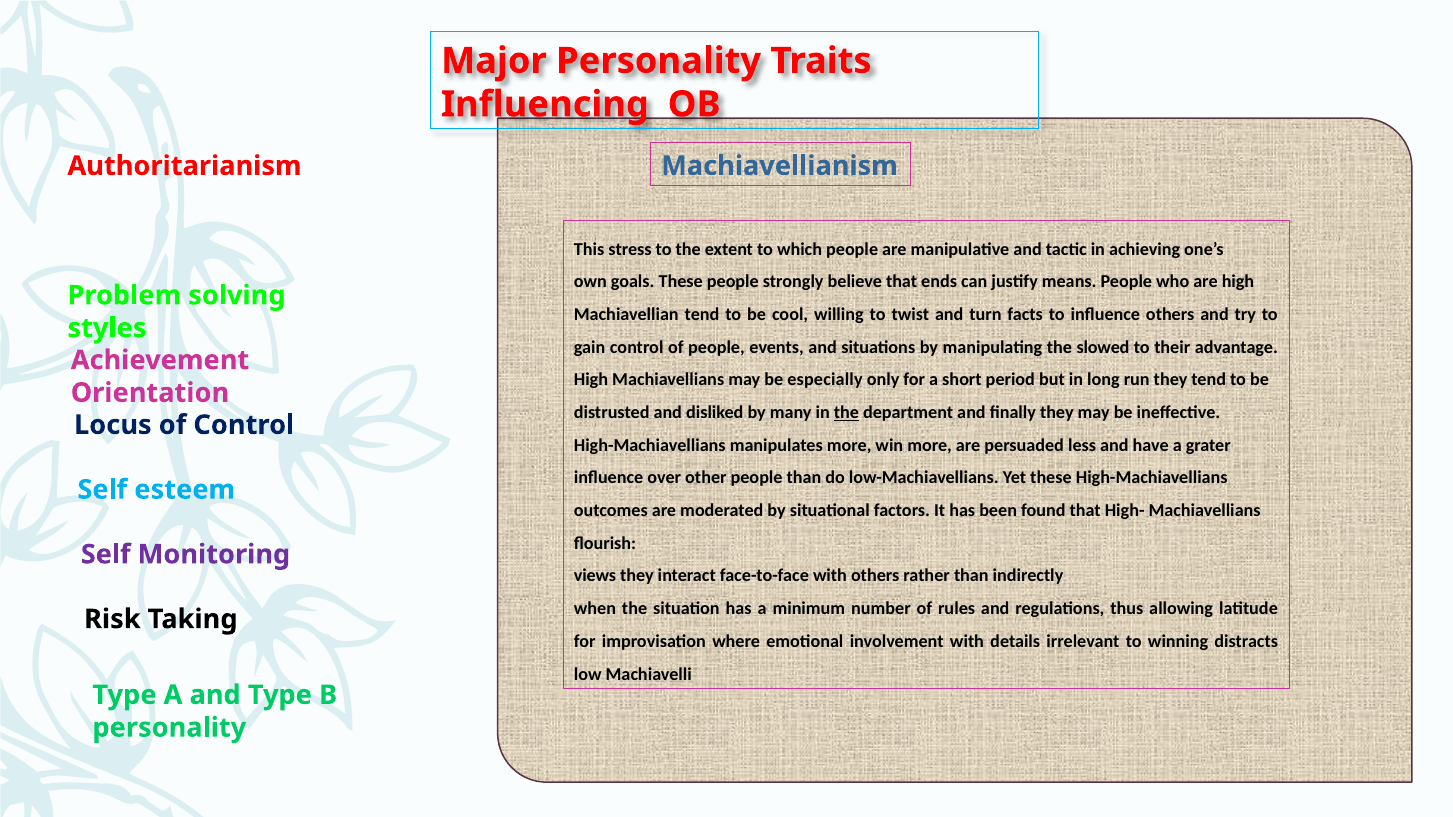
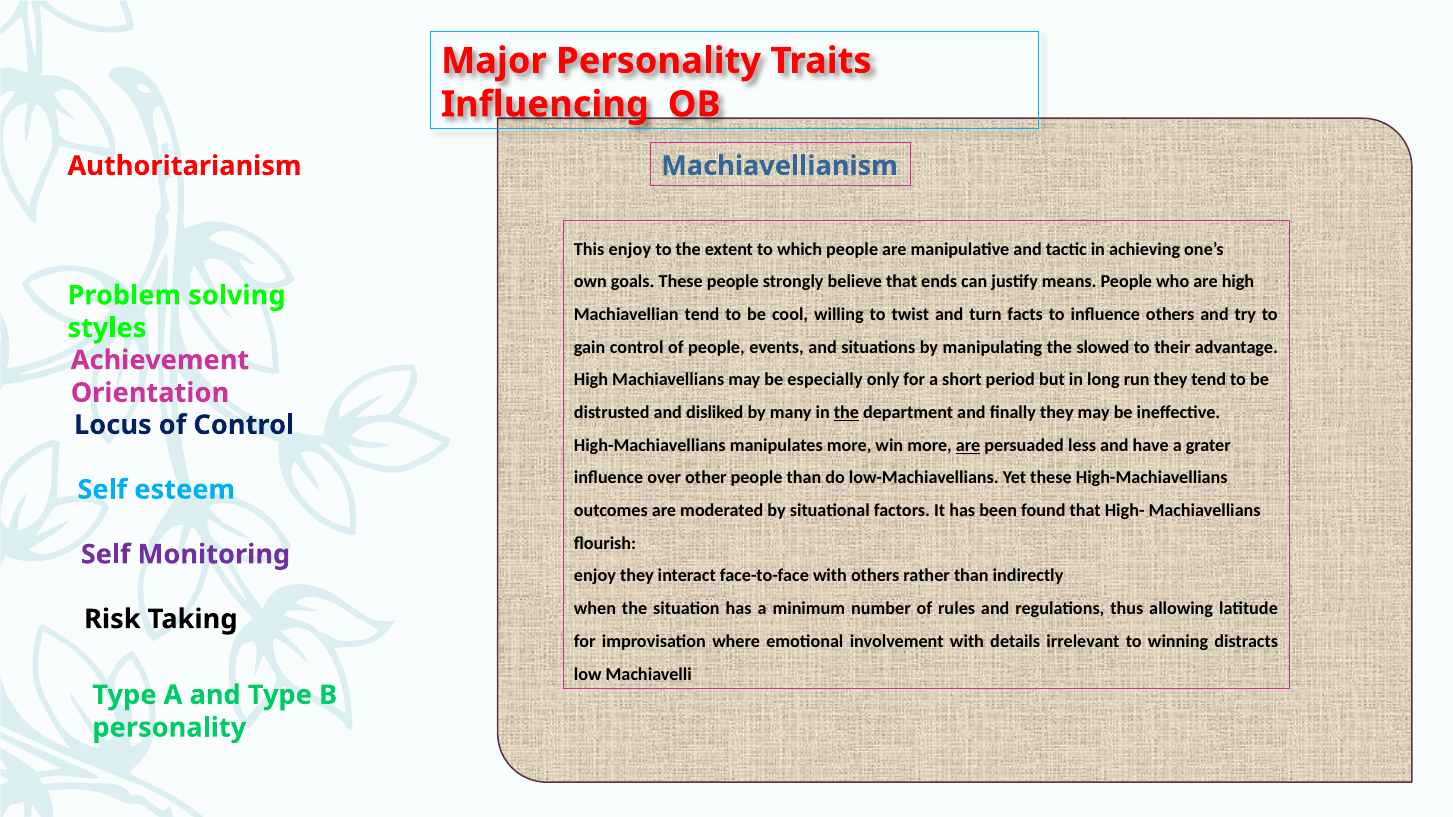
This stress: stress -> enjoy
are at (968, 445) underline: none -> present
views at (595, 576): views -> enjoy
